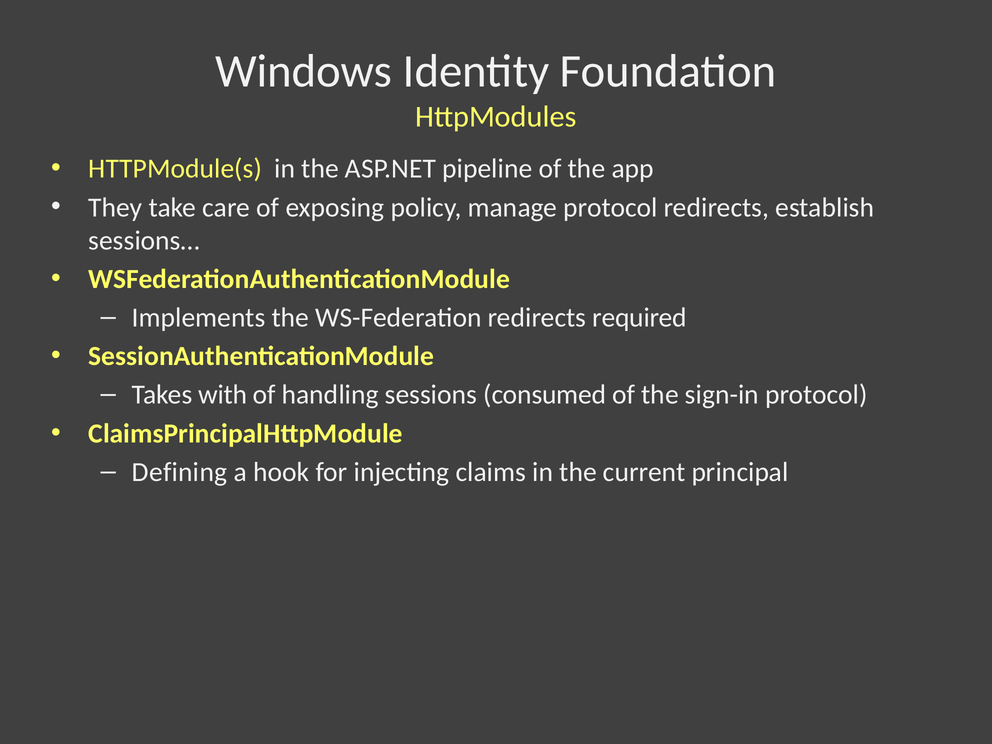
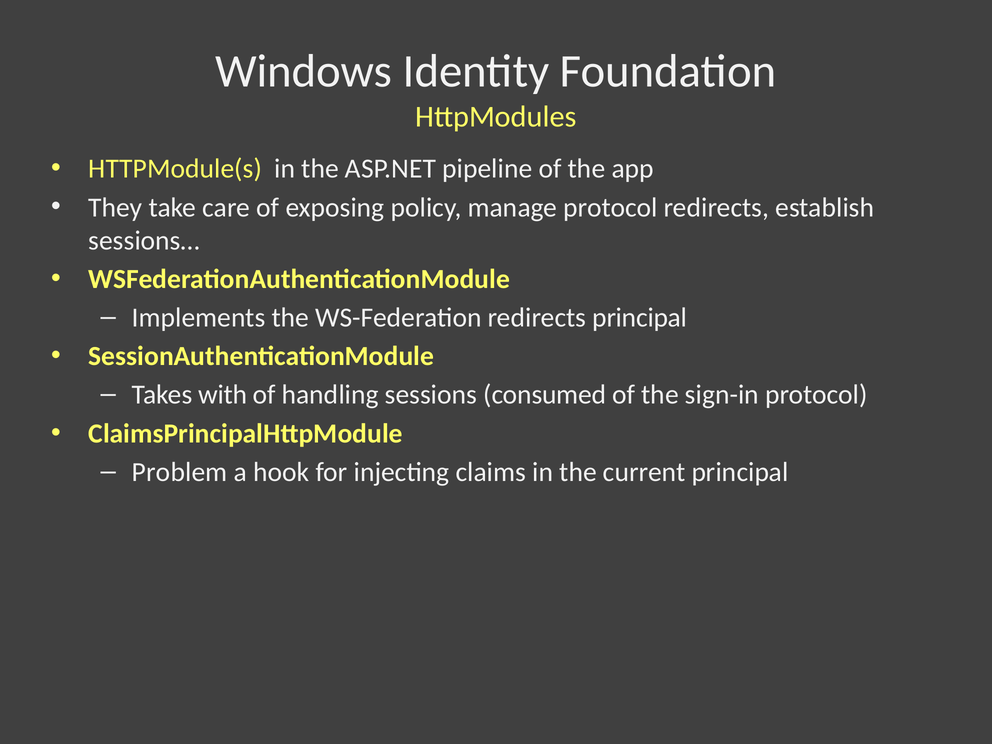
redirects required: required -> principal
Defining: Defining -> Problem
